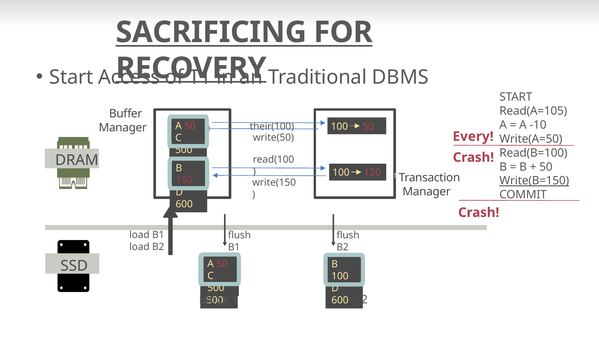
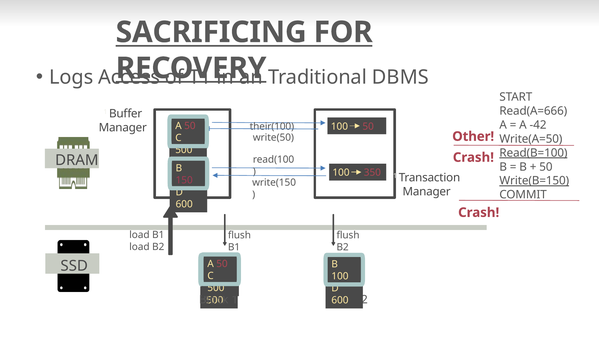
Start at (71, 77): Start -> Logs
Read(A=105: Read(A=105 -> Read(A=666
-10: -10 -> -42
Every: Every -> Other
Read(B=100 underline: none -> present
120: 120 -> 350
